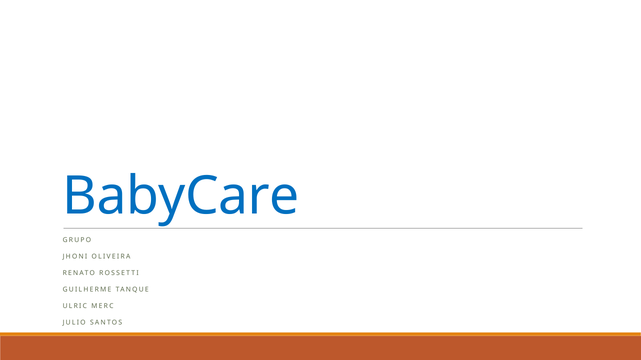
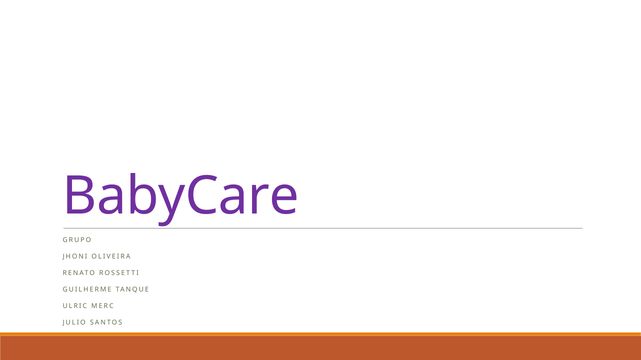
BabyCare colour: blue -> purple
